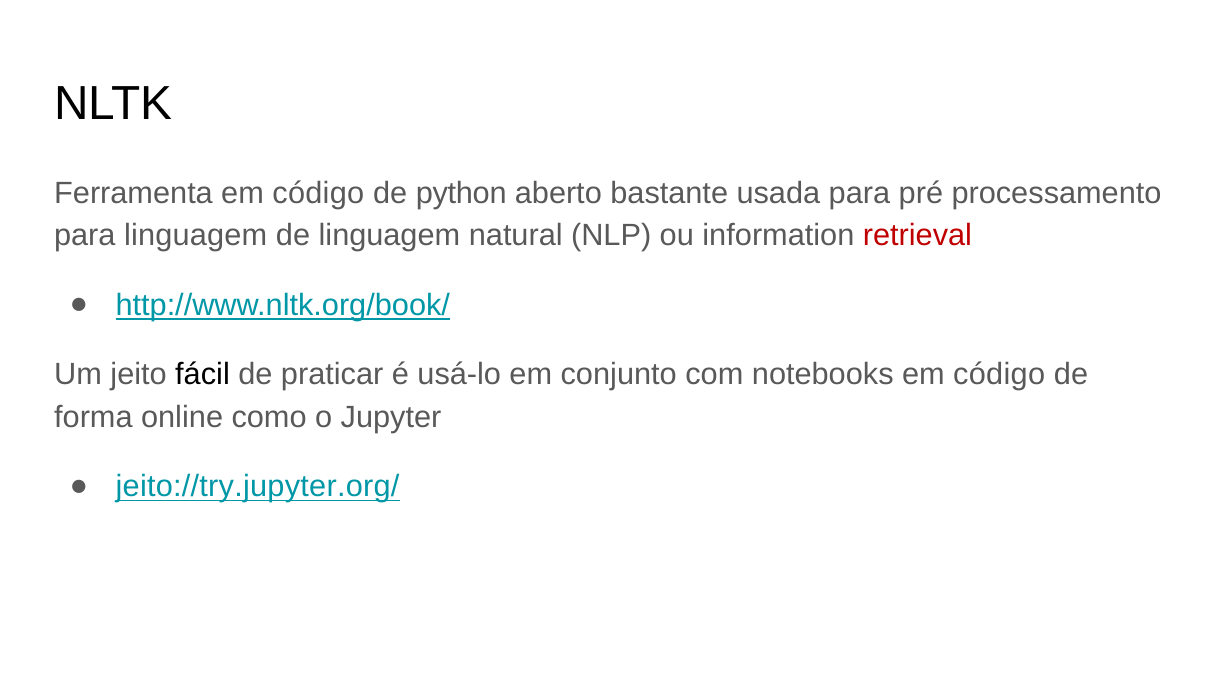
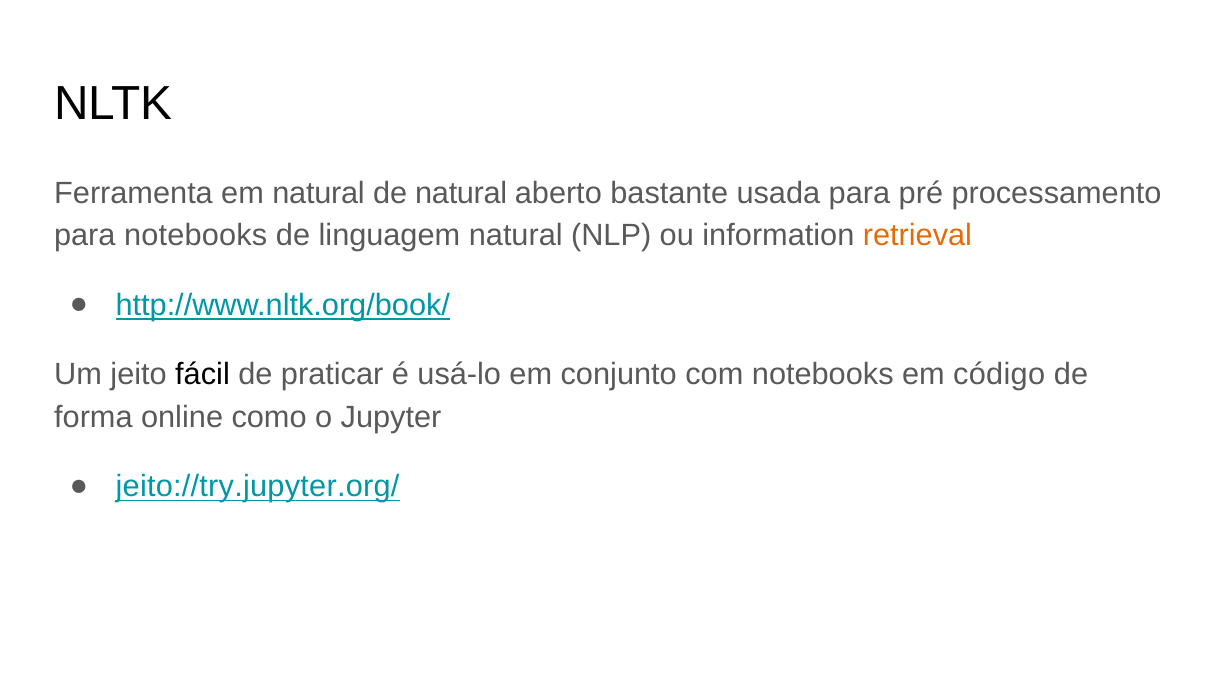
Ferramenta em código: código -> natural
de python: python -> natural
para linguagem: linguagem -> notebooks
retrieval colour: red -> orange
